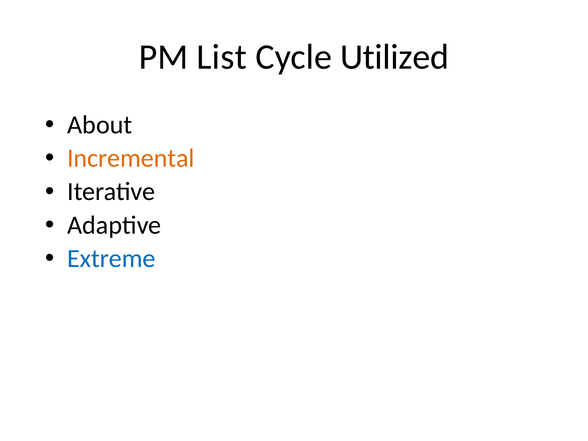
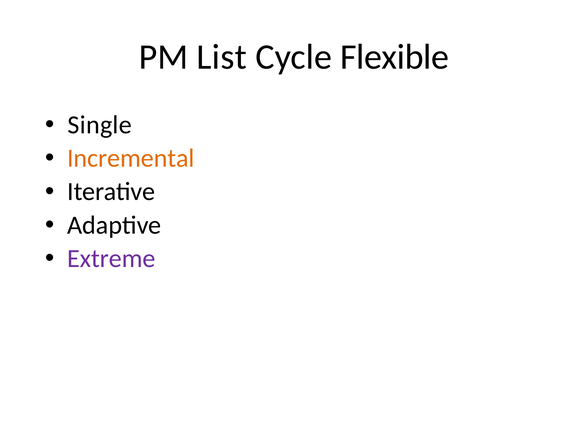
Utilized: Utilized -> Flexible
About: About -> Single
Extreme colour: blue -> purple
